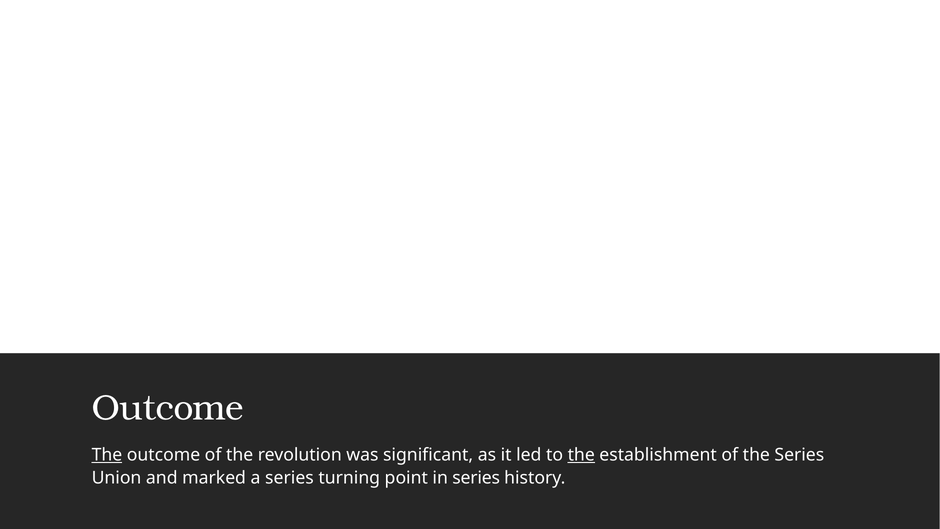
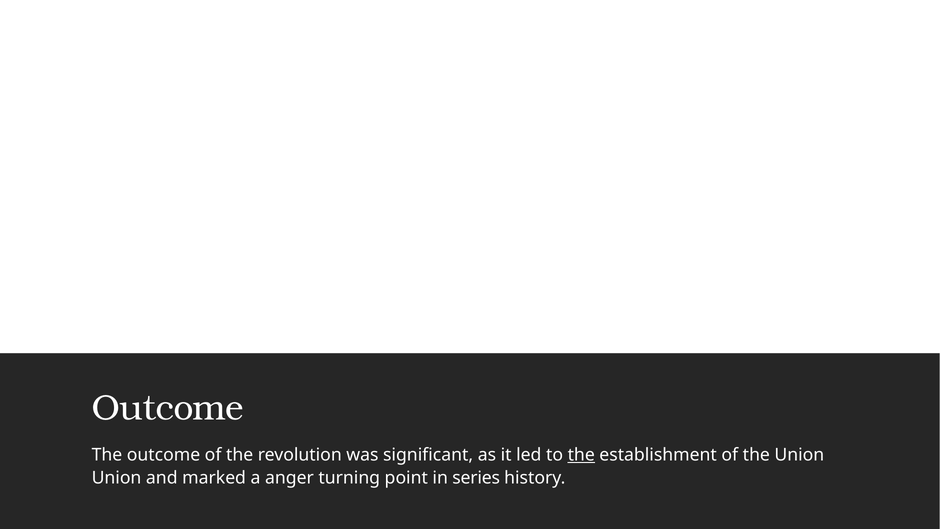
The at (107, 455) underline: present -> none
the Series: Series -> Union
a series: series -> anger
